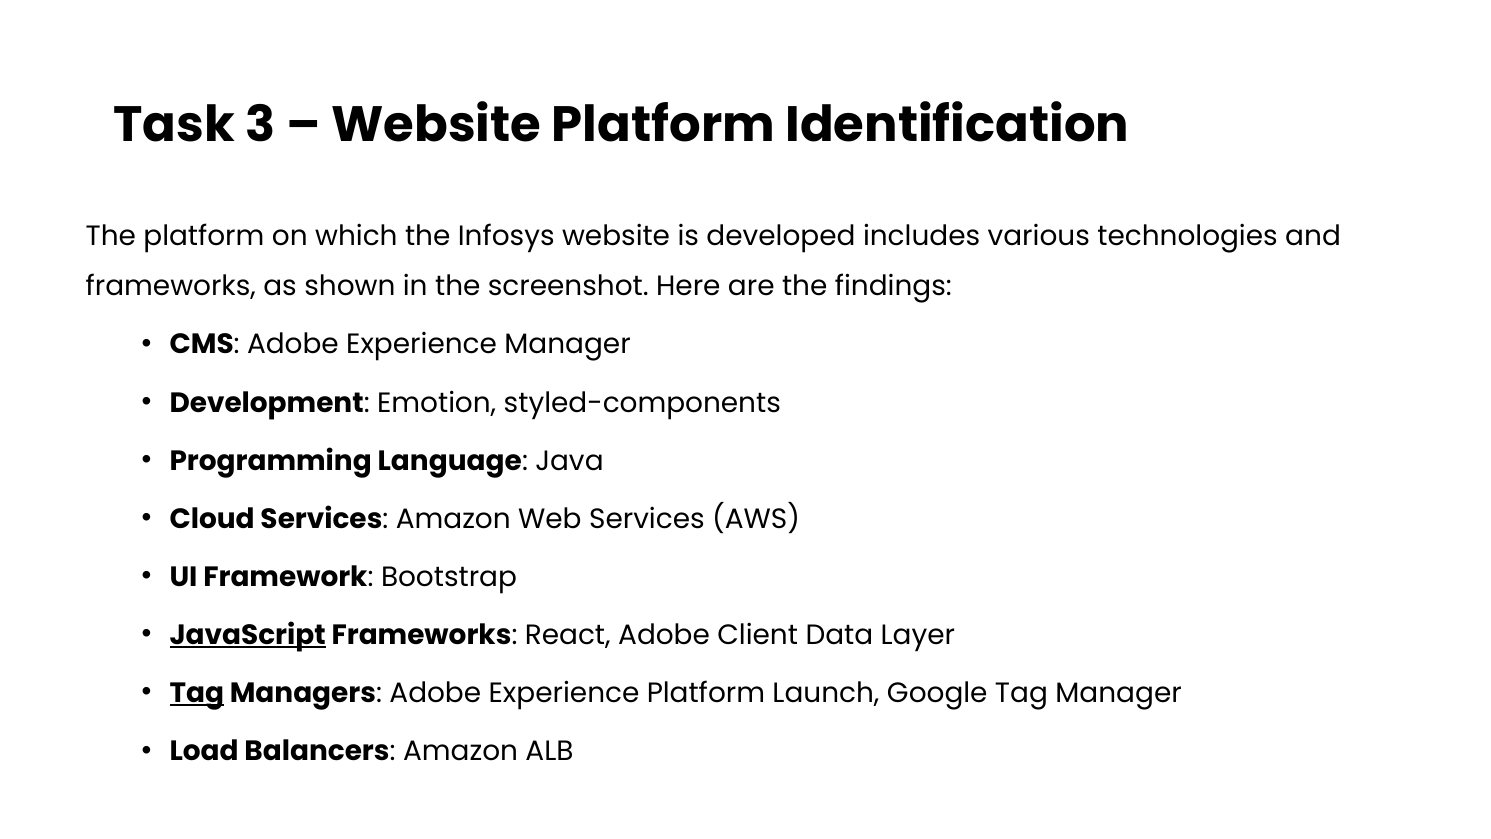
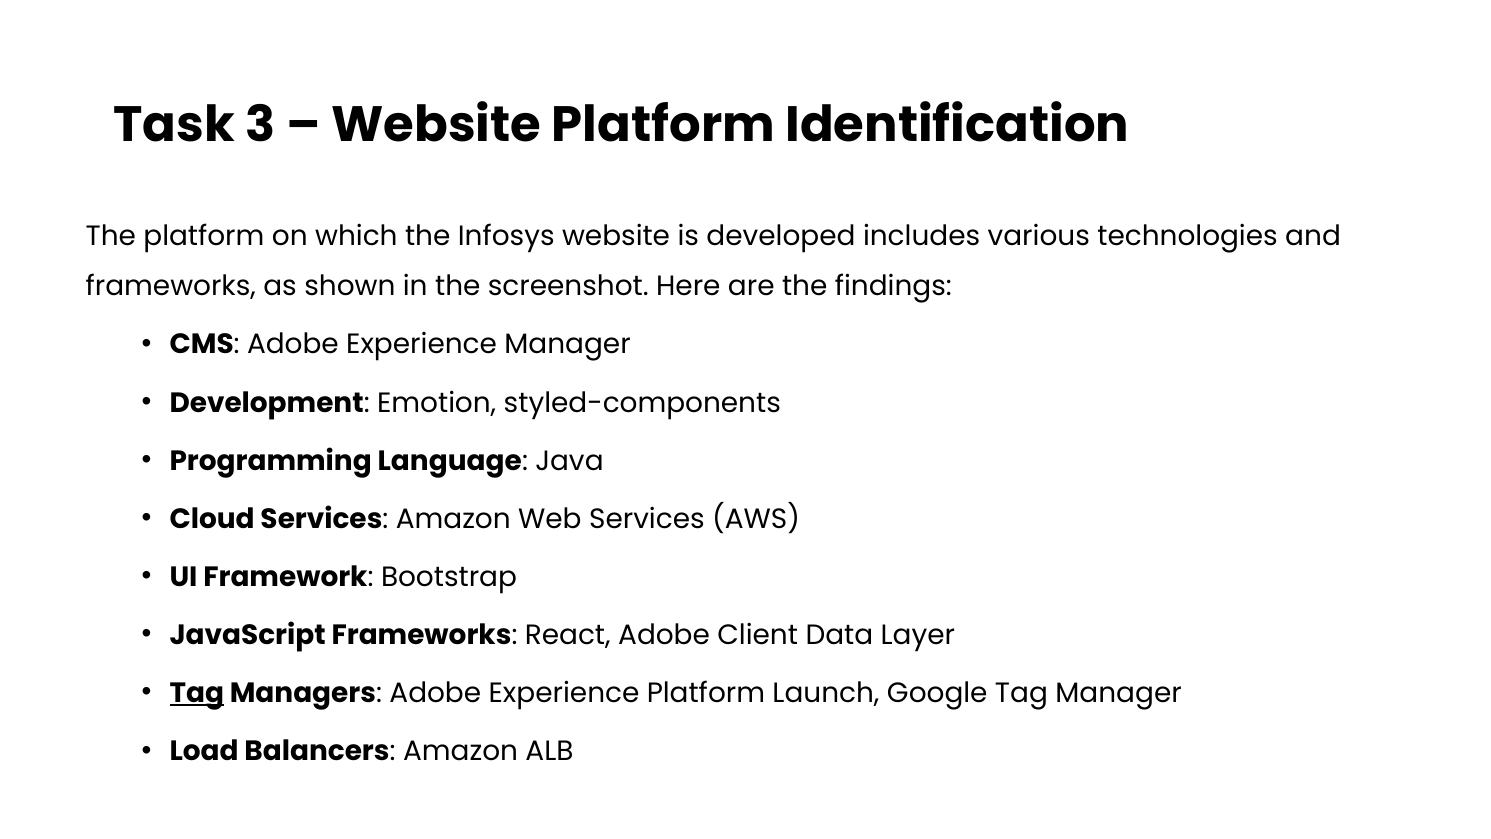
JavaScript underline: present -> none
